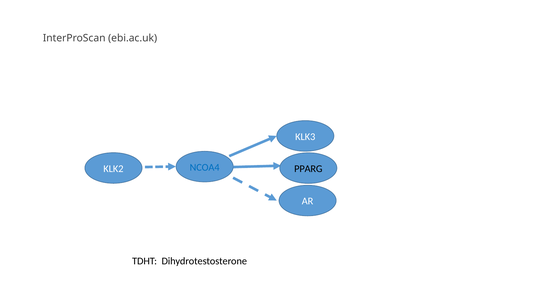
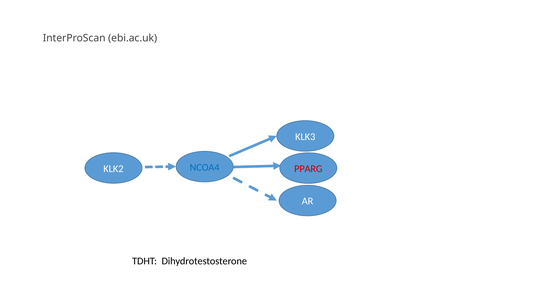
PPARG colour: black -> red
